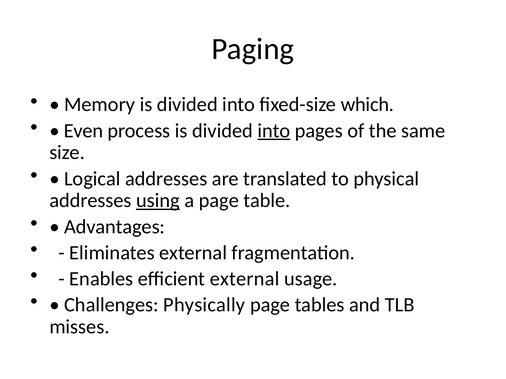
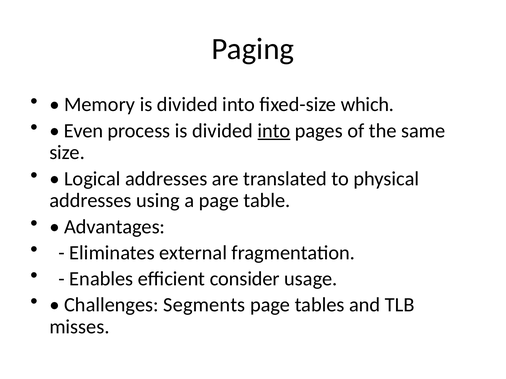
using underline: present -> none
efficient external: external -> consider
Physically: Physically -> Segments
